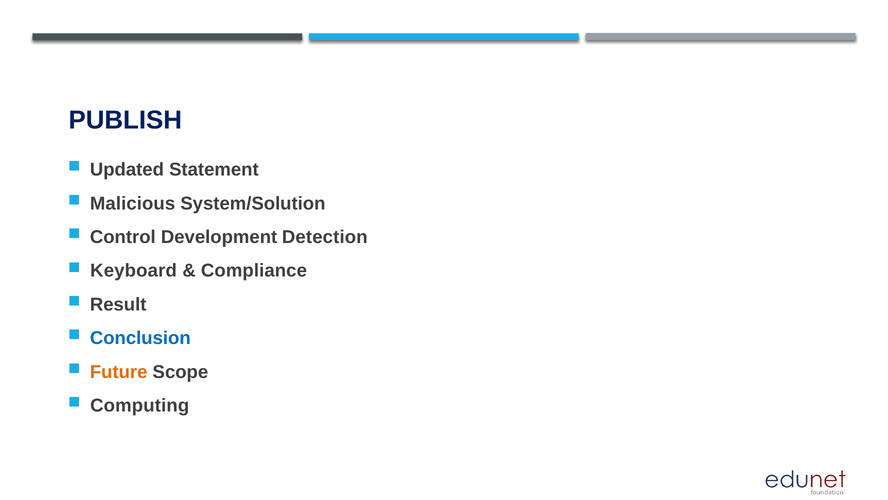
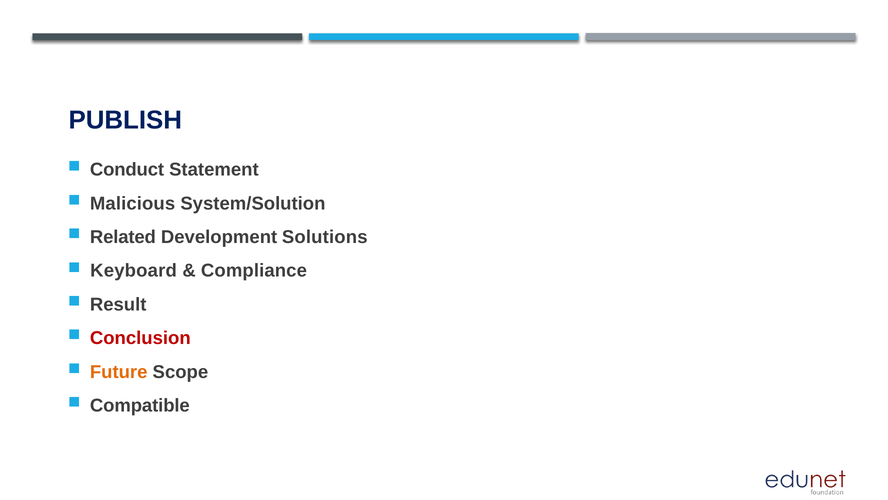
Updated: Updated -> Conduct
Control: Control -> Related
Detection: Detection -> Solutions
Conclusion colour: blue -> red
Computing: Computing -> Compatible
